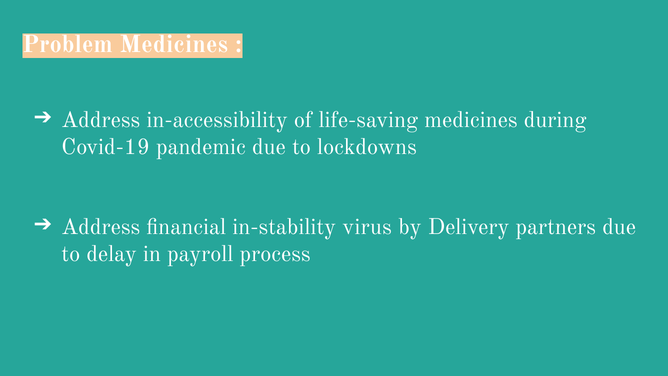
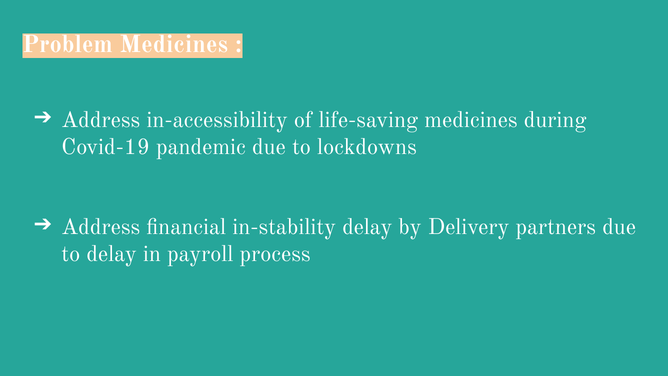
in-stability virus: virus -> delay
